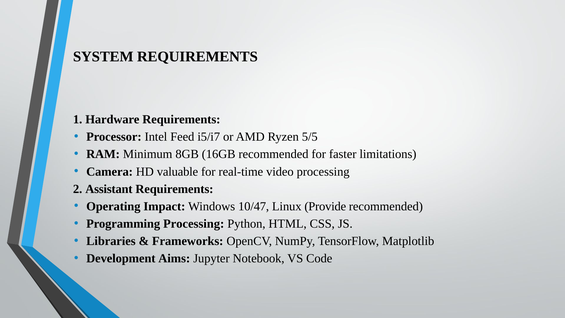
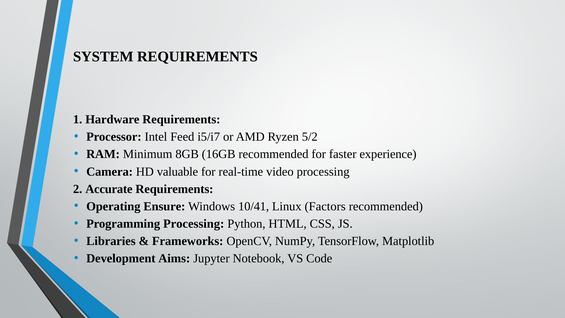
5/5: 5/5 -> 5/2
limitations: limitations -> experience
Assistant: Assistant -> Accurate
Impact: Impact -> Ensure
10/47: 10/47 -> 10/41
Provide: Provide -> Factors
